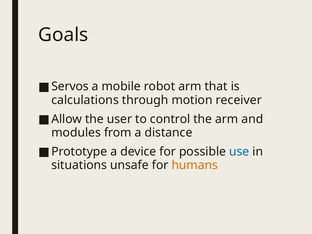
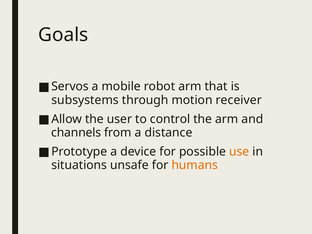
calculations: calculations -> subsystems
modules: modules -> channels
use colour: blue -> orange
